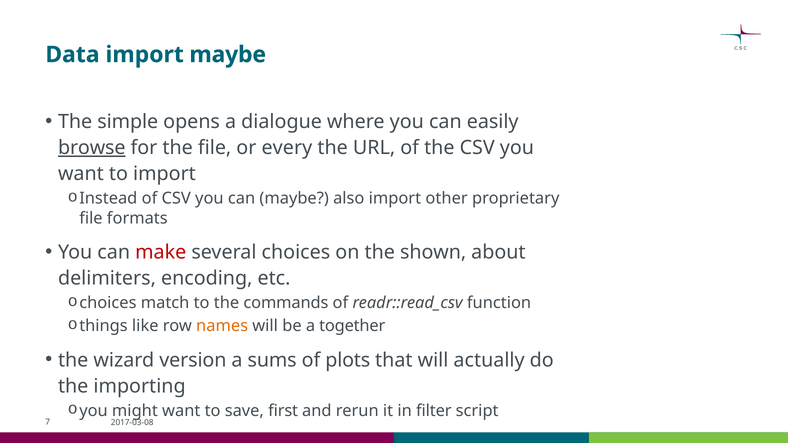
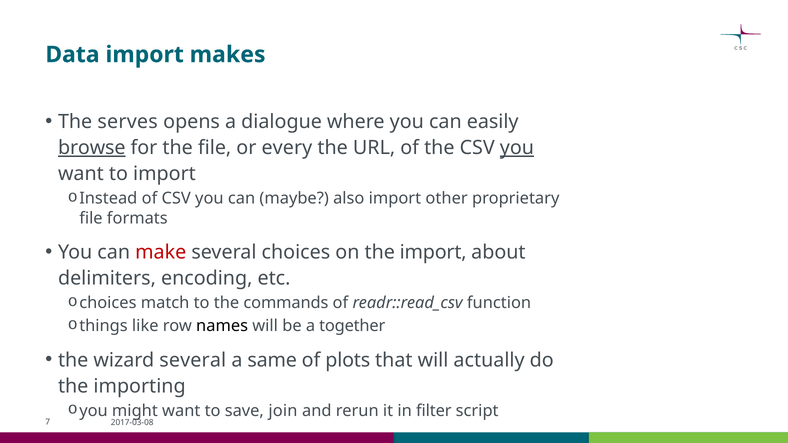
import maybe: maybe -> makes
simple: simple -> serves
you at (517, 148) underline: none -> present
the shown: shown -> import
names colour: orange -> black
wizard version: version -> several
sums: sums -> same
first: first -> join
